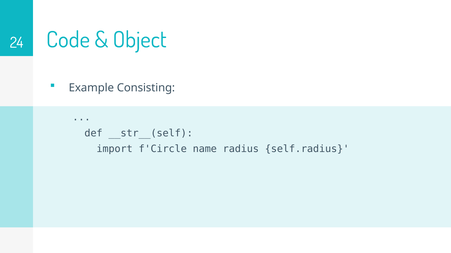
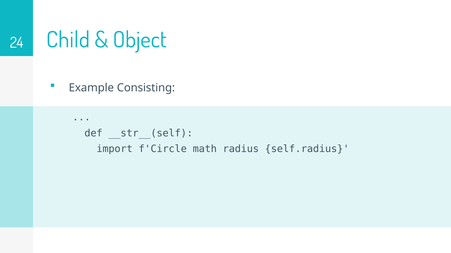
Code: Code -> Child
name: name -> math
